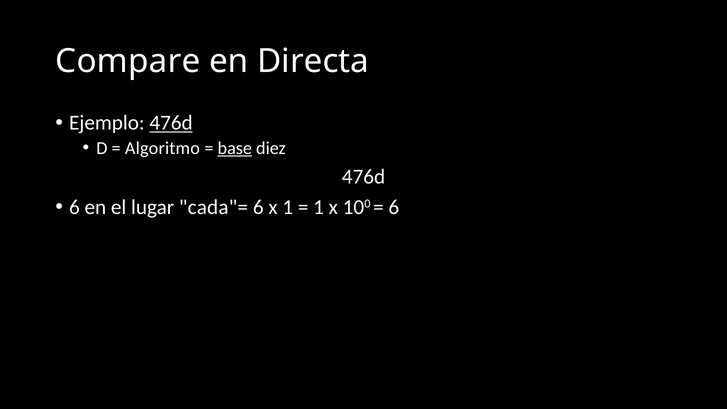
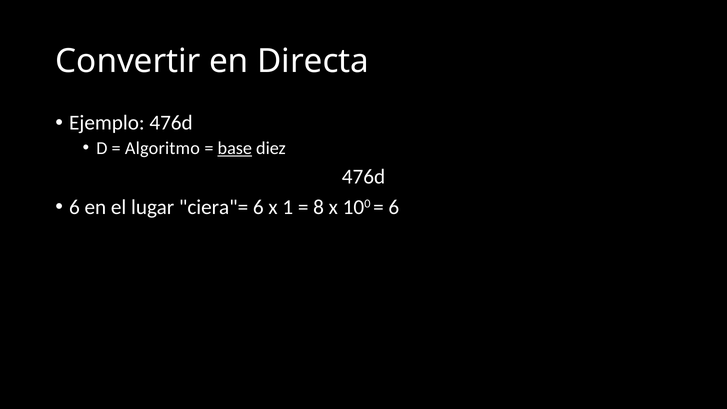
Compare: Compare -> Convertir
476d at (171, 123) underline: present -> none
cada"=: cada"= -> ciera"=
1 at (319, 207): 1 -> 8
